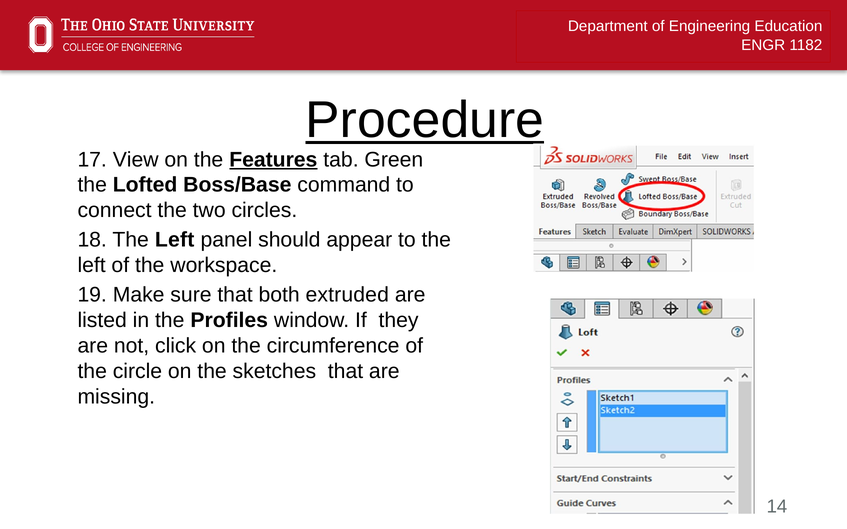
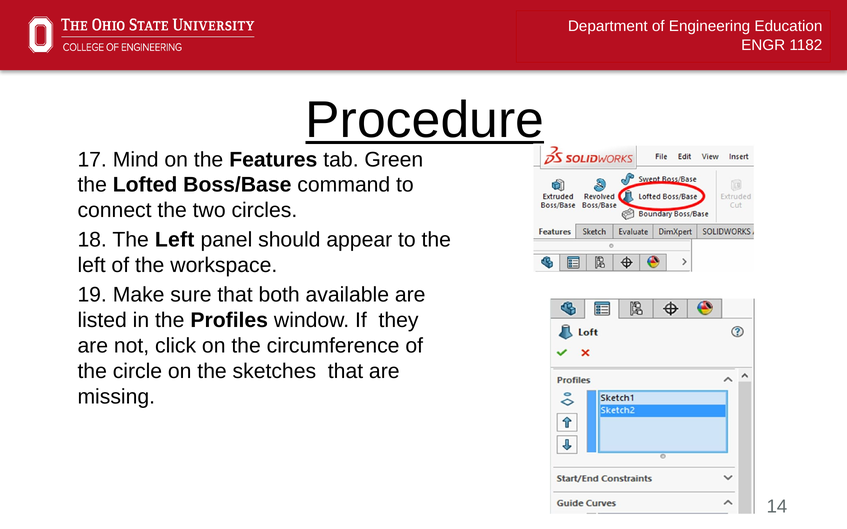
View: View -> Mind
Features underline: present -> none
extruded: extruded -> available
